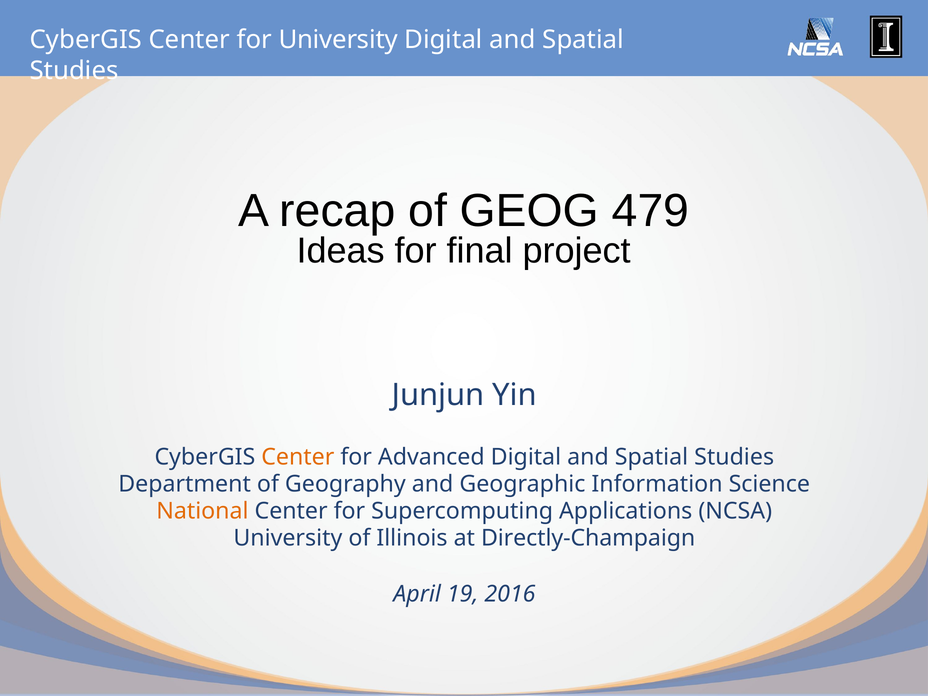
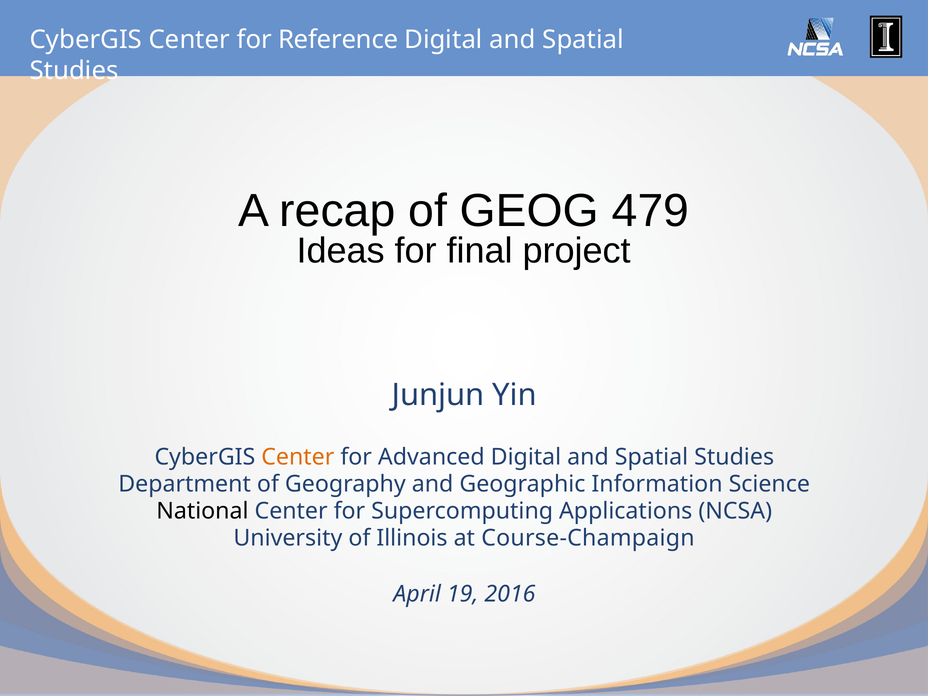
for University: University -> Reference
National colour: orange -> black
Directly-Champaign: Directly-Champaign -> Course-Champaign
